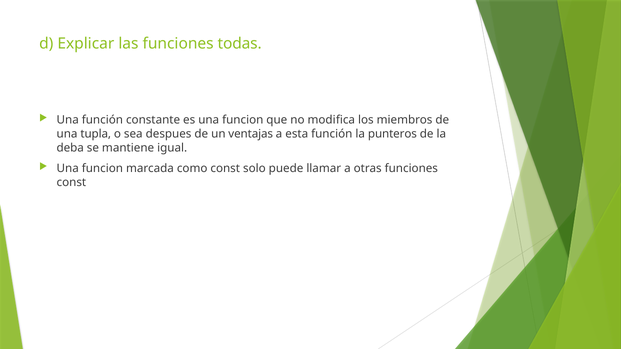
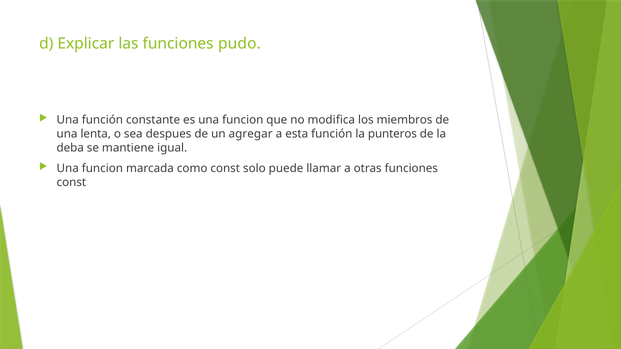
todas: todas -> pudo
tupla: tupla -> lenta
ventajas: ventajas -> agregar
